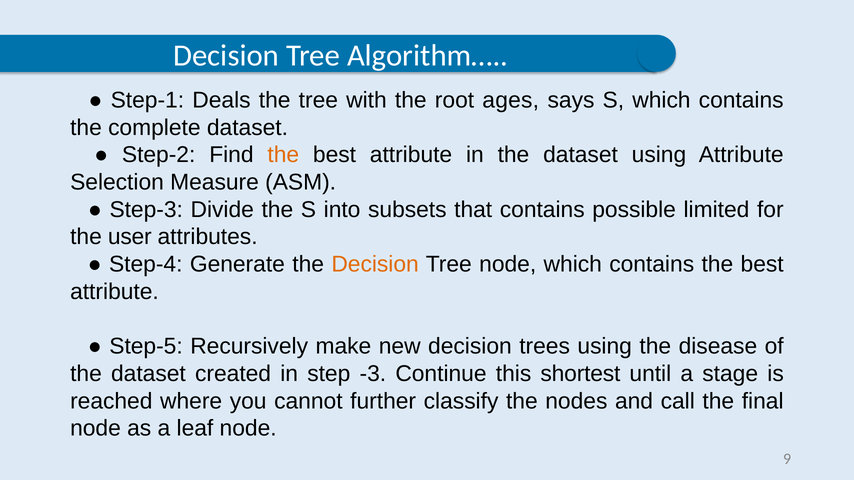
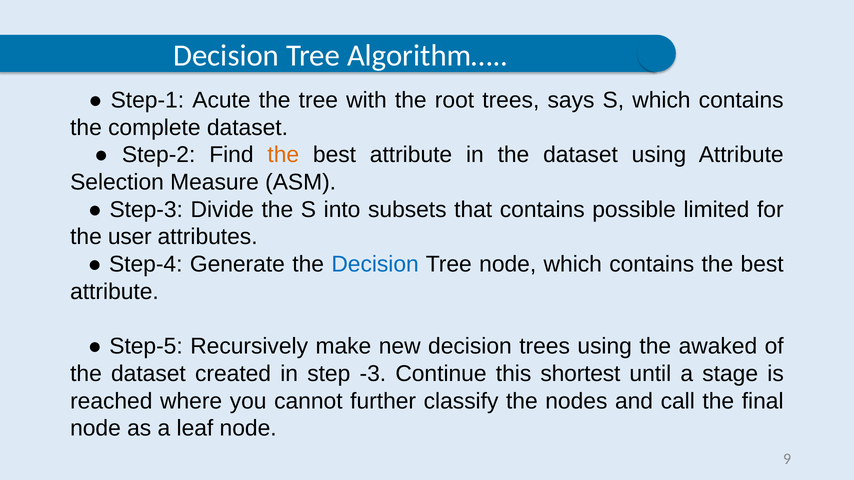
Deals: Deals -> Acute
root ages: ages -> trees
Decision at (375, 264) colour: orange -> blue
disease: disease -> awaked
